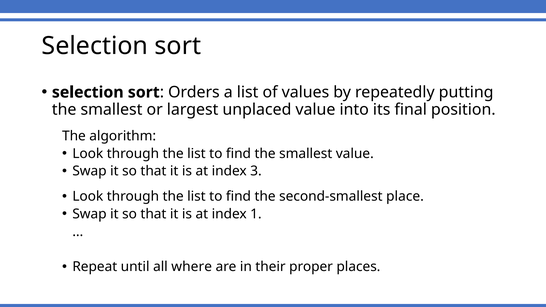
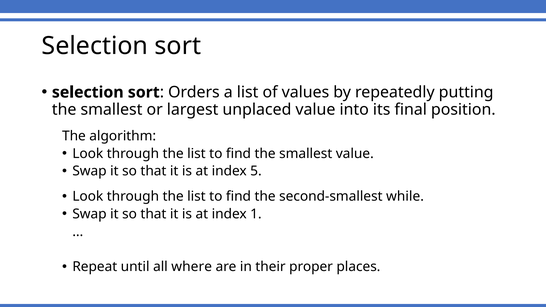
3: 3 -> 5
place: place -> while
